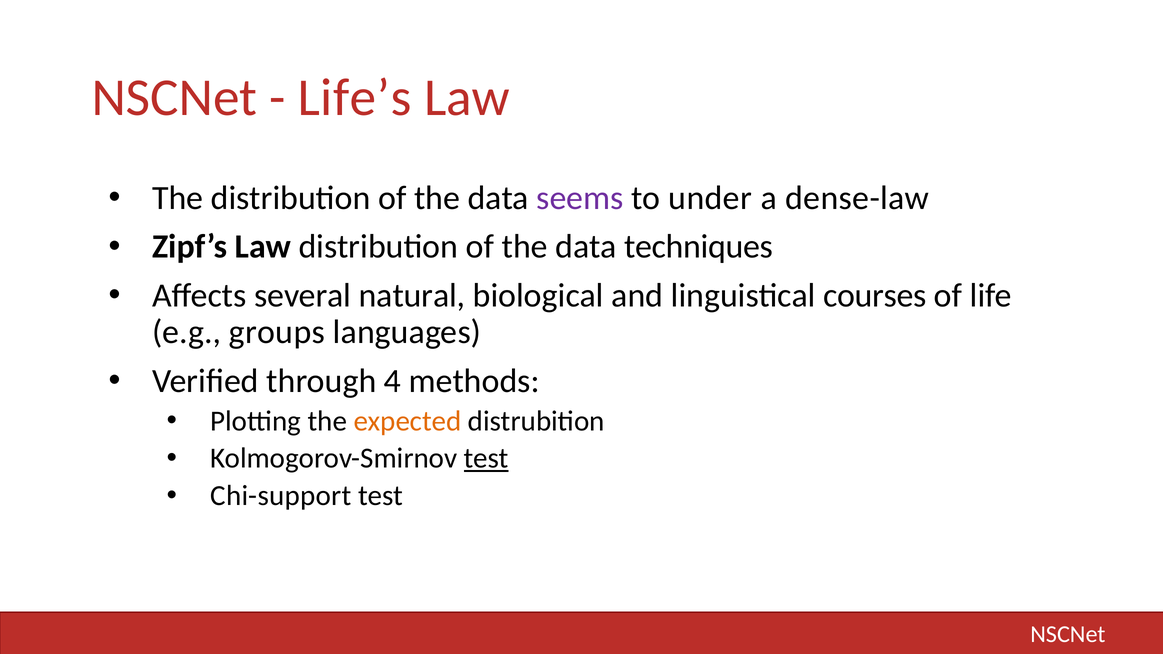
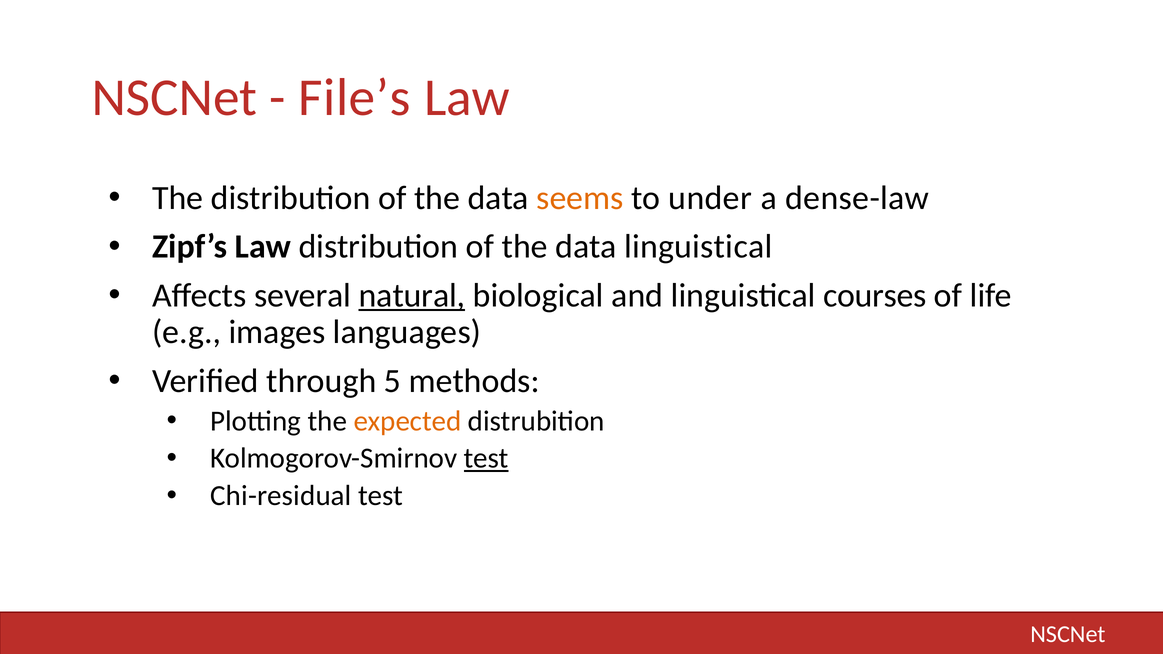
Life’s: Life’s -> File’s
seems colour: purple -> orange
data techniques: techniques -> linguistical
natural underline: none -> present
groups: groups -> images
4: 4 -> 5
Chi-support: Chi-support -> Chi-residual
